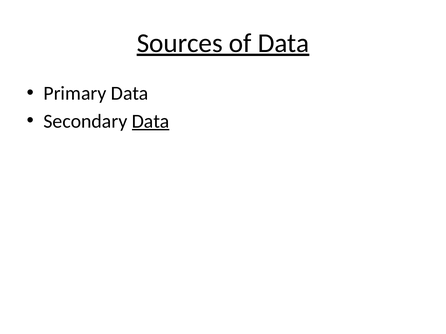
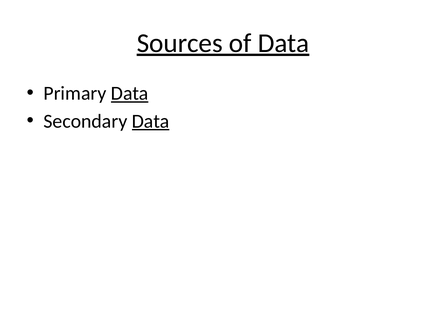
Data at (130, 94) underline: none -> present
